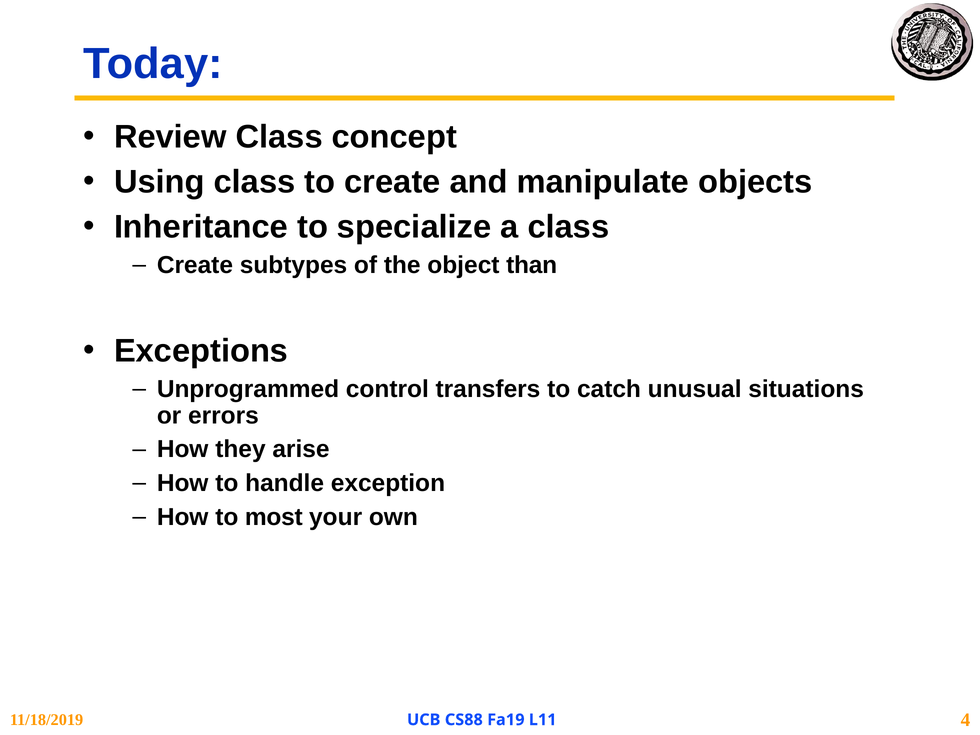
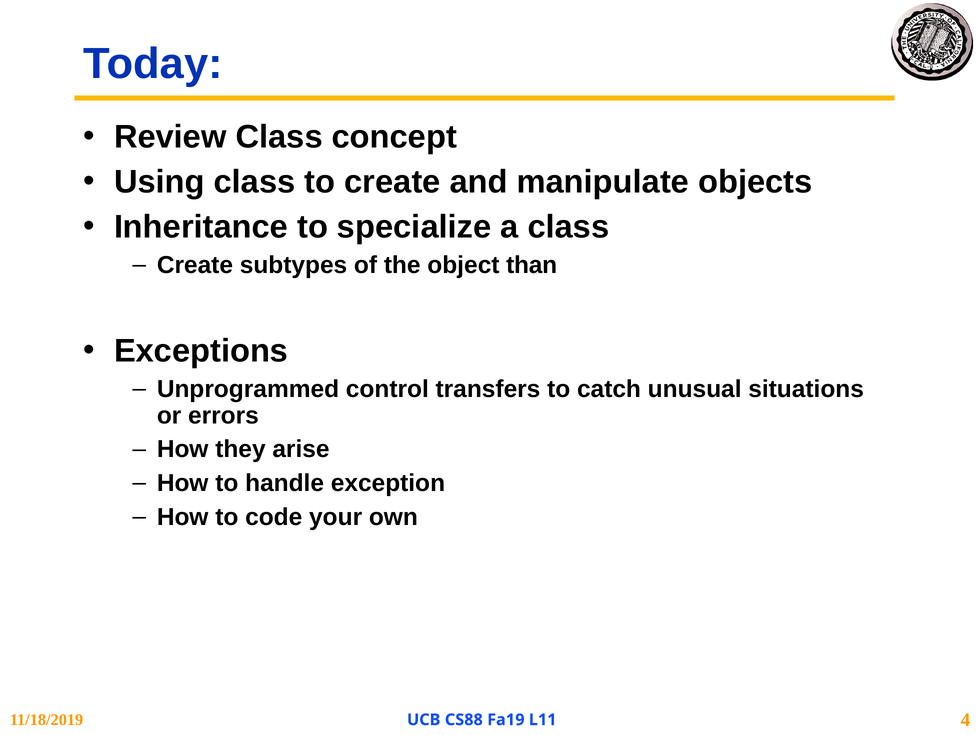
most: most -> code
